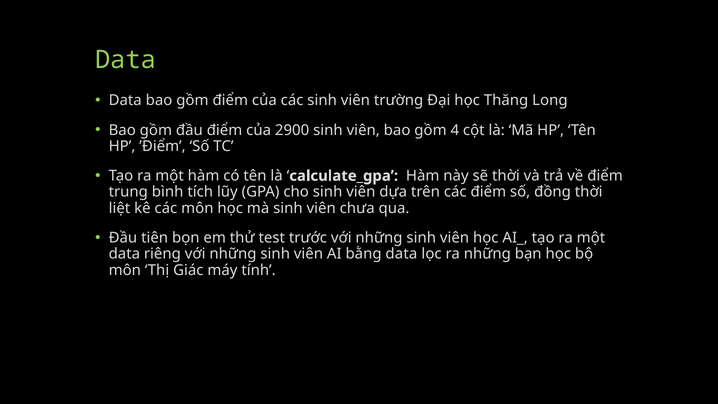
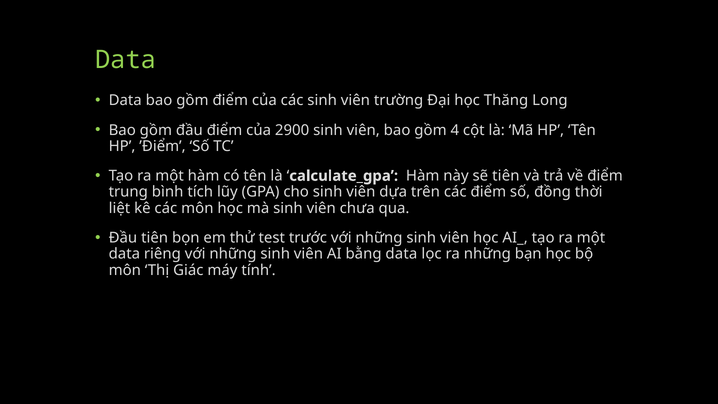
sẽ thời: thời -> tiên
